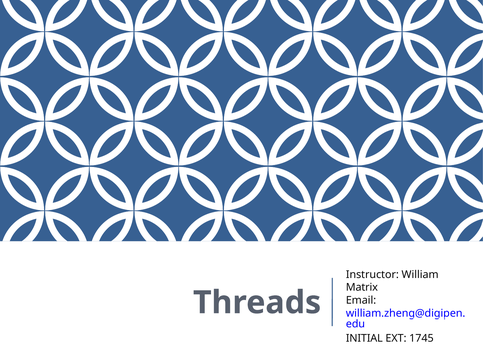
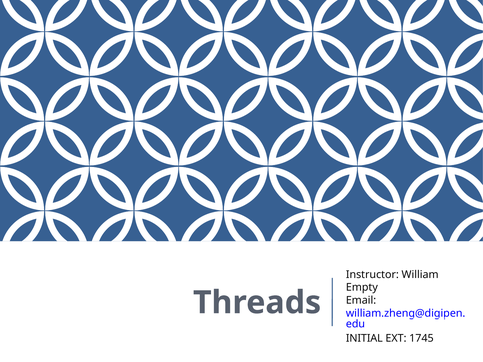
Matrix: Matrix -> Empty
